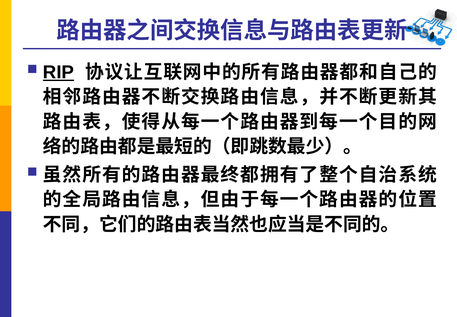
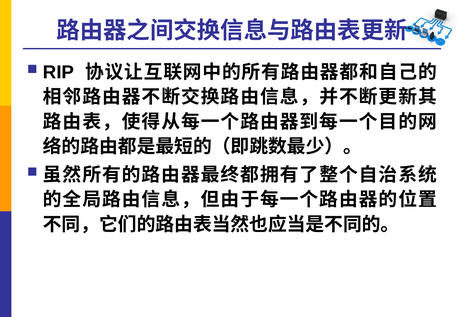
RIP underline: present -> none
